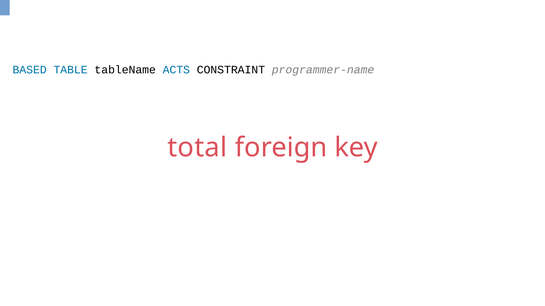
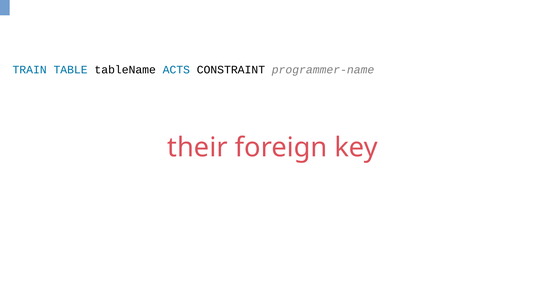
BASED: BASED -> TRAIN
total: total -> their
